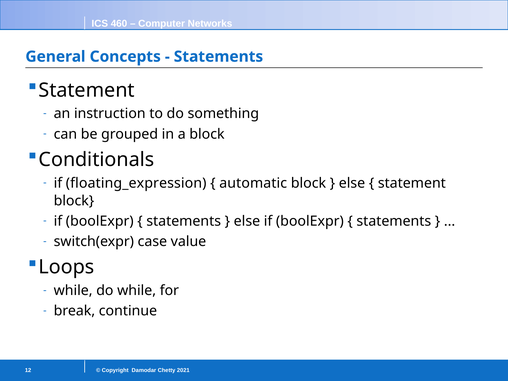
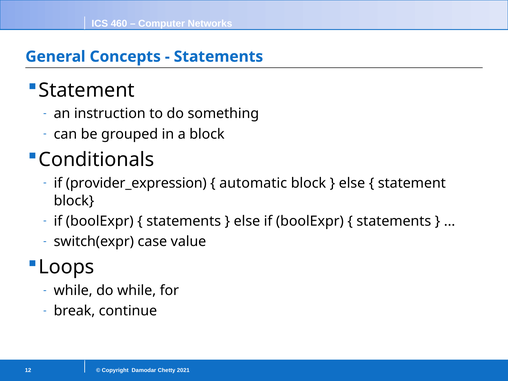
floating_expression: floating_expression -> provider_expression
